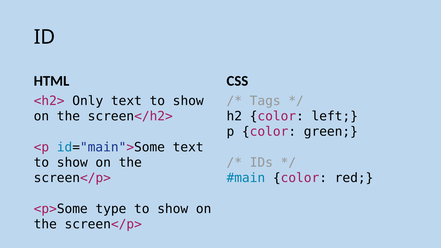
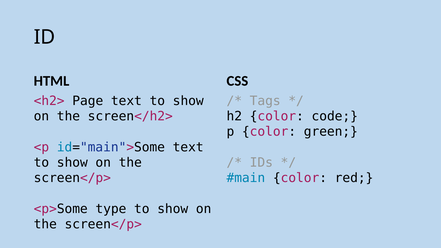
Only: Only -> Page
left: left -> code
